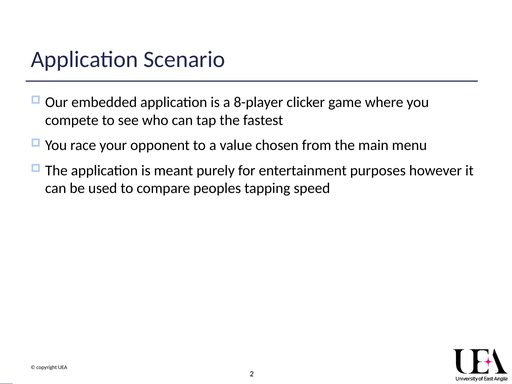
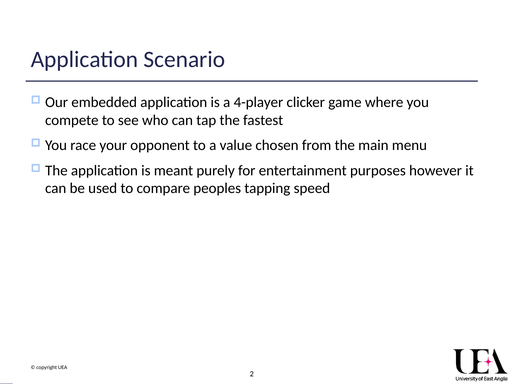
8-player: 8-player -> 4-player
